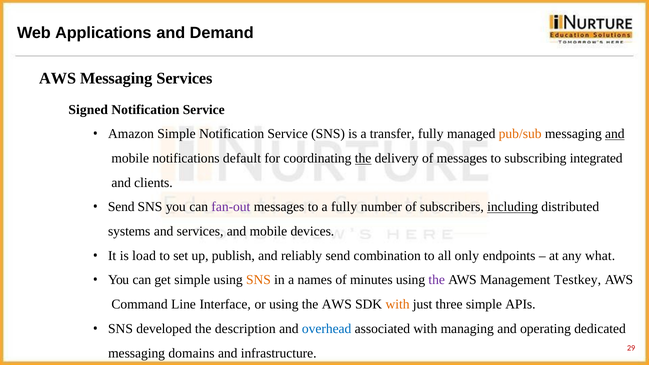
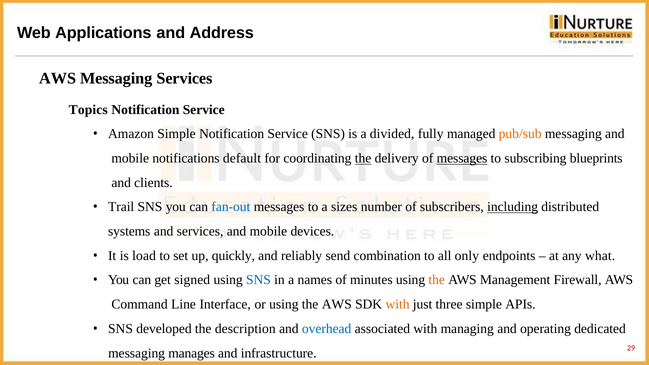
Demand: Demand -> Address
Signed: Signed -> Topics
transfer: transfer -> divided
and at (615, 134) underline: present -> none
messages at (462, 158) underline: none -> present
integrated: integrated -> blueprints
Send at (121, 207): Send -> Trail
fan-out colour: purple -> blue
a fully: fully -> sizes
publish: publish -> quickly
get simple: simple -> signed
SNS at (258, 280) colour: orange -> blue
the at (437, 280) colour: purple -> orange
Testkey: Testkey -> Firewall
domains: domains -> manages
